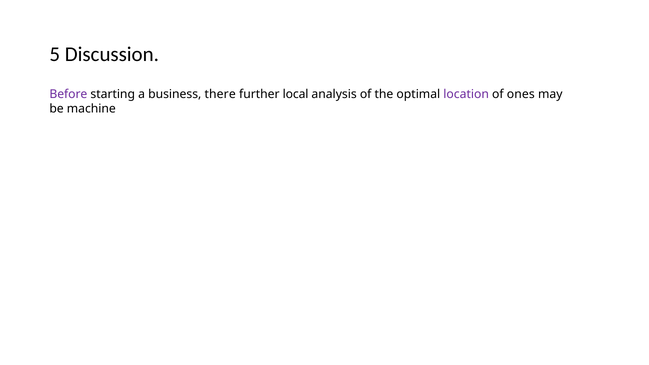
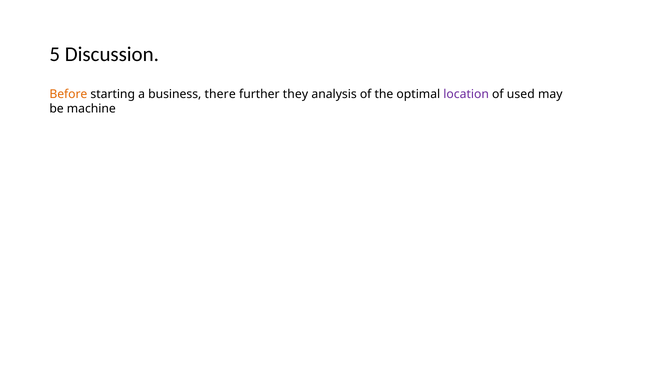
Before colour: purple -> orange
local: local -> they
ones: ones -> used
